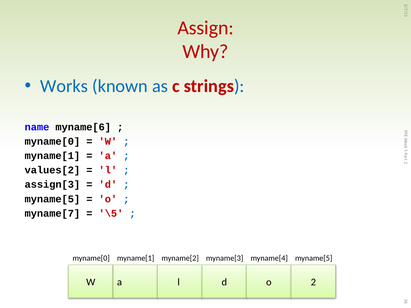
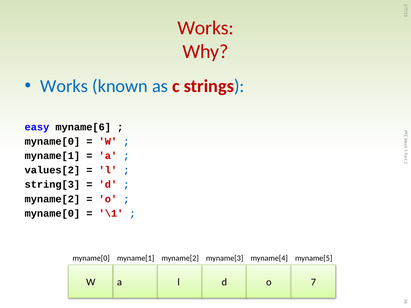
Assign at (206, 28): Assign -> Works
name: name -> easy
assign[3: assign[3 -> string[3
myname[5 at (52, 199): myname[5 -> myname[2
myname[7 at (52, 214): myname[7 -> myname[0
\5: \5 -> \1
o 2: 2 -> 7
